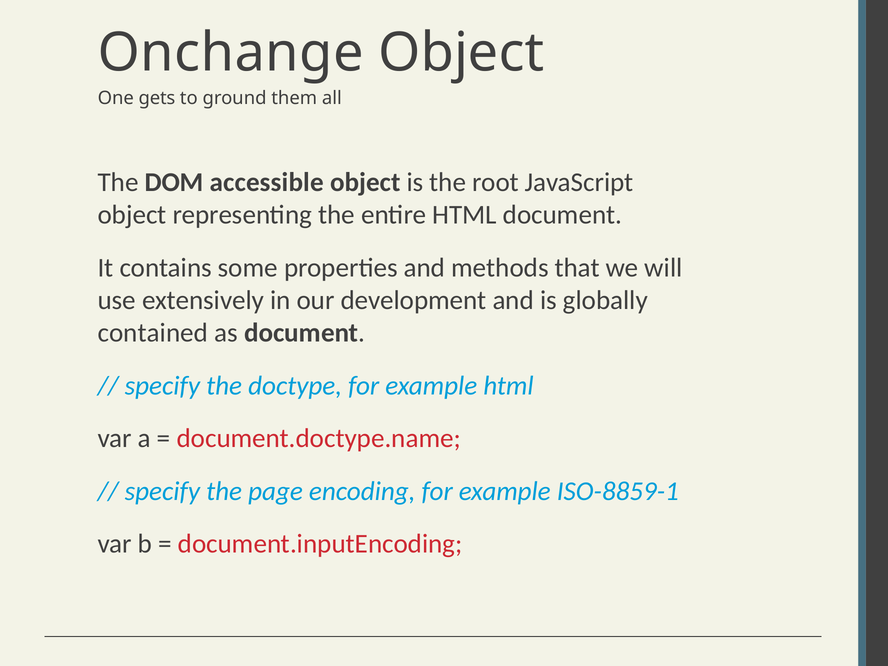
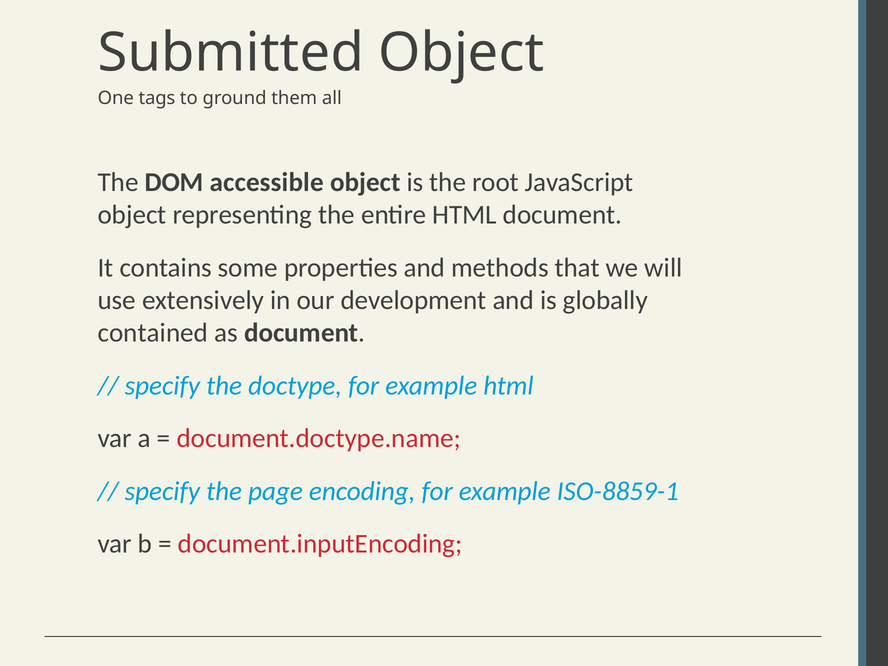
Onchange: Onchange -> Submitted
gets: gets -> tags
